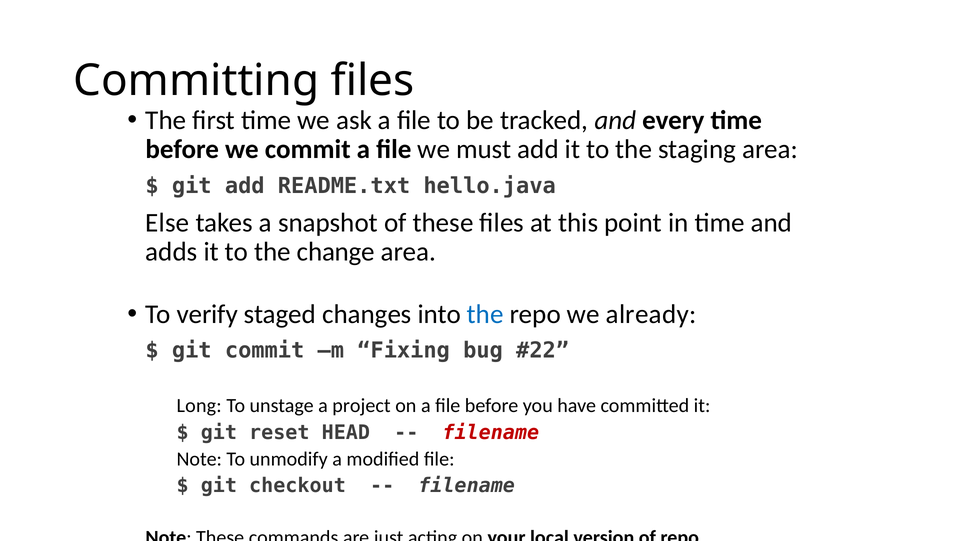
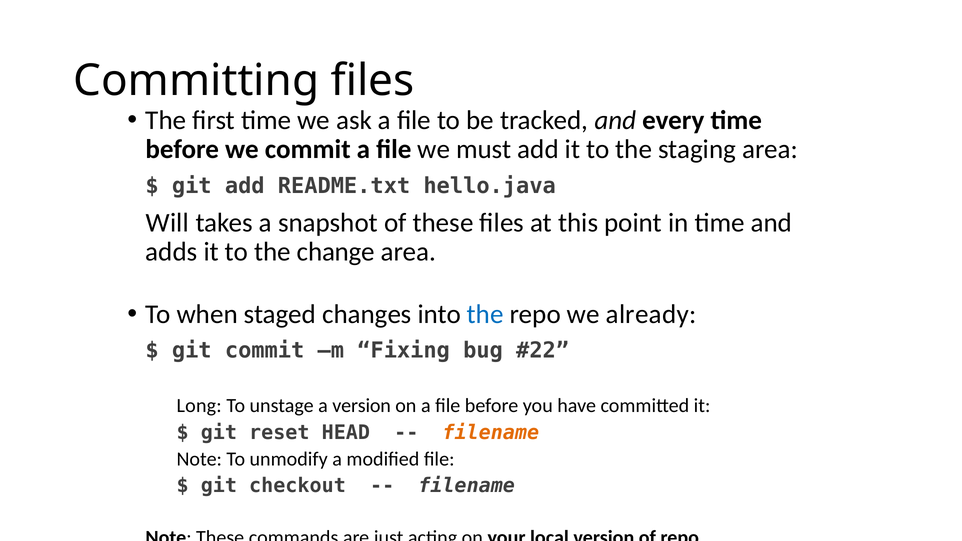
Else: Else -> Will
verify: verify -> when
a project: project -> version
filename at (491, 432) colour: red -> orange
